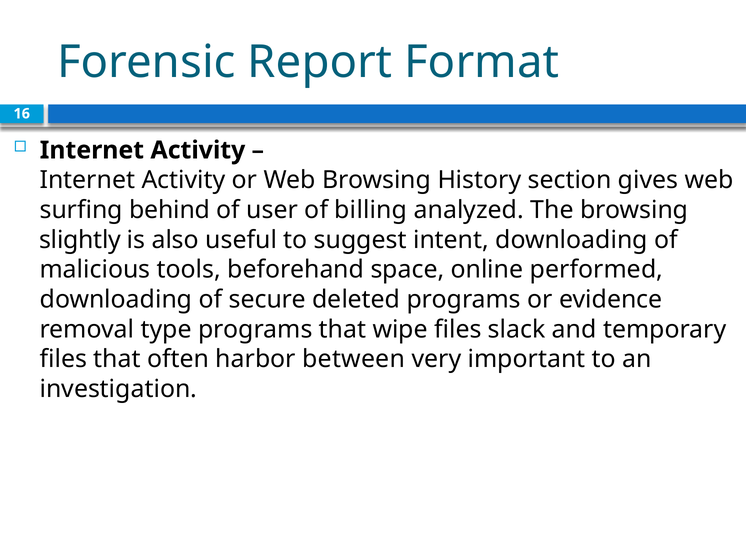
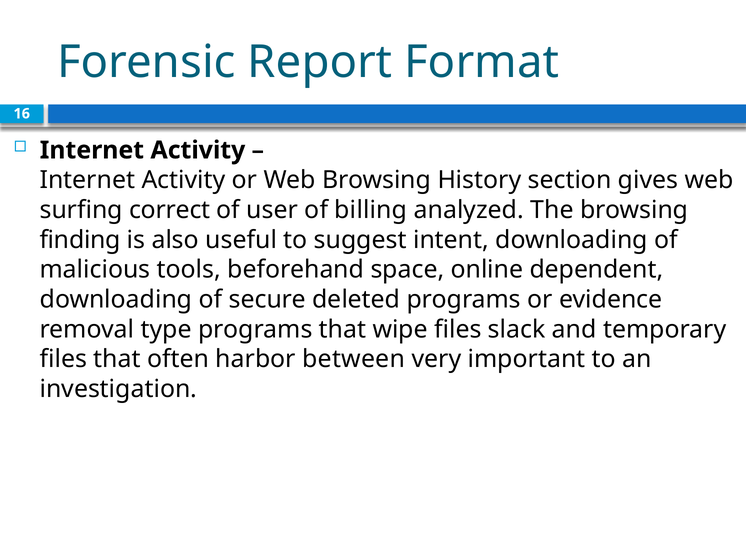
behind: behind -> correct
slightly: slightly -> finding
performed: performed -> dependent
